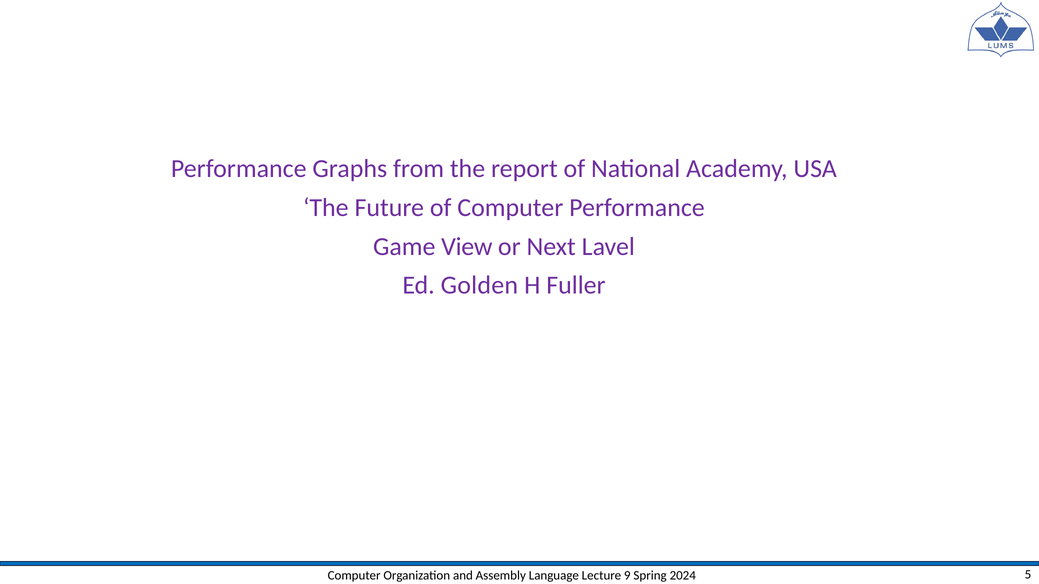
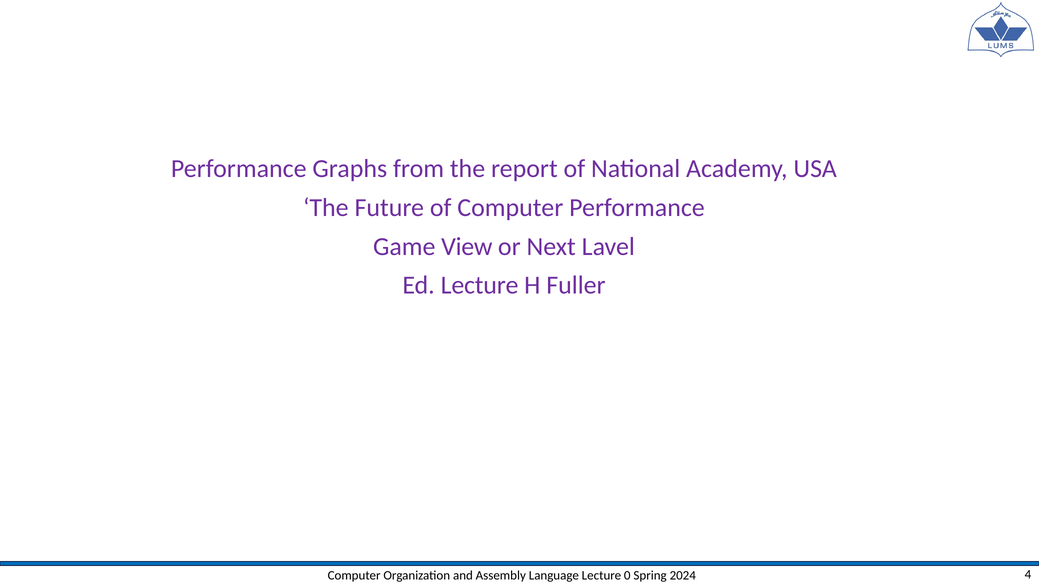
Ed Golden: Golden -> Lecture
9: 9 -> 0
5: 5 -> 4
